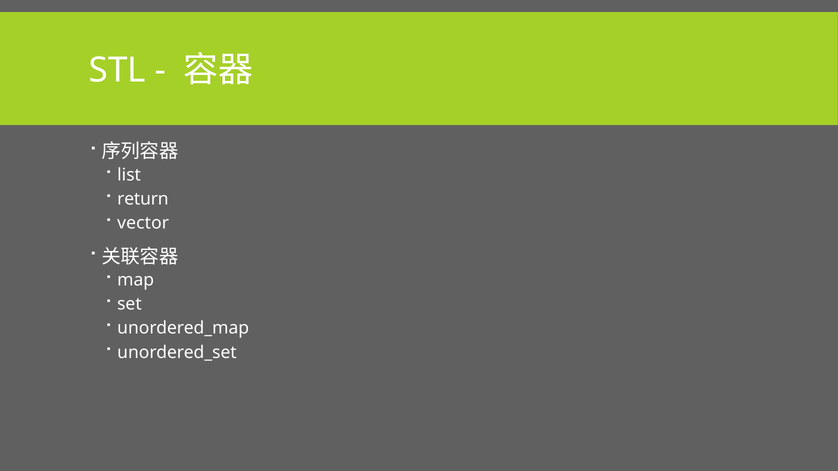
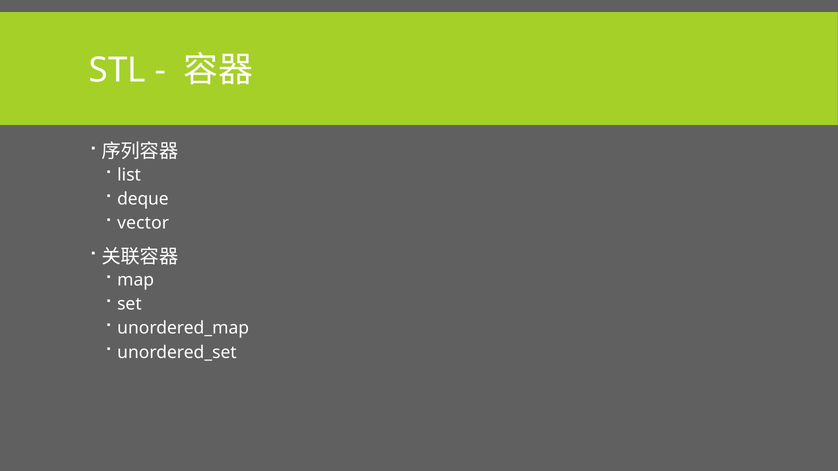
return: return -> deque
